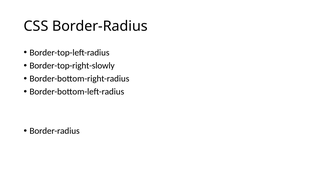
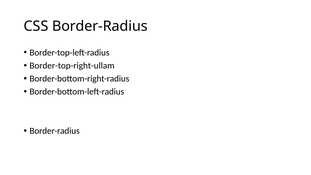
Border-top-right-slowly: Border-top-right-slowly -> Border-top-right-ullam
